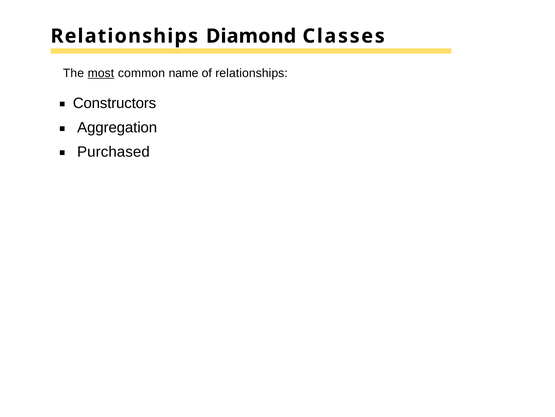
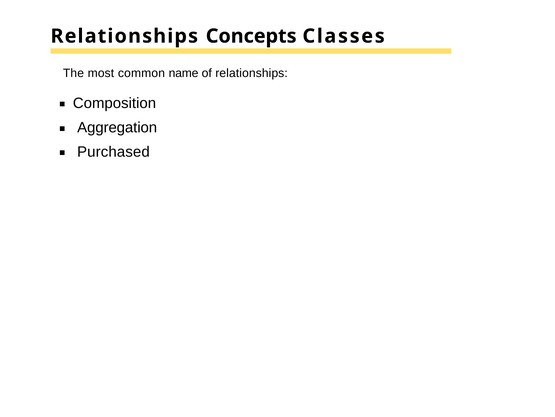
Diamond: Diamond -> Concepts
most underline: present -> none
Constructors: Constructors -> Composition
